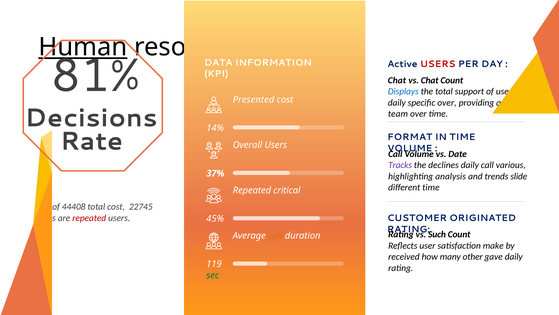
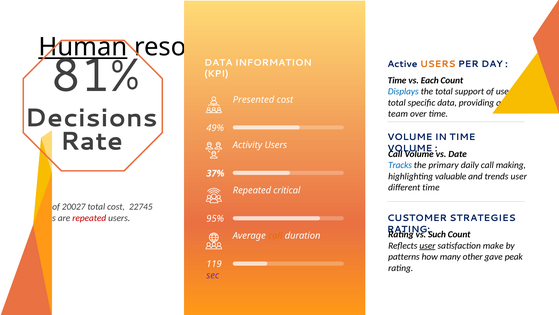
USERS at (438, 64) colour: red -> orange
Chat at (397, 80): Chat -> Time
vs Chat: Chat -> Each
daily at (397, 102): daily -> total
specific over: over -> data
14%: 14% -> 49%
FORMAT at (410, 137): FORMAT -> VOLUME
Overall: Overall -> Activity
Tracks colour: purple -> blue
declines: declines -> primary
various: various -> making
analysis: analysis -> valuable
trends slide: slide -> user
44408: 44408 -> 20027
ORIGINATED: ORIGINATED -> STRATEGIES
45%: 45% -> 95%
user at (427, 245) underline: none -> present
received: received -> patterns
gave daily: daily -> peak
sec colour: green -> purple
